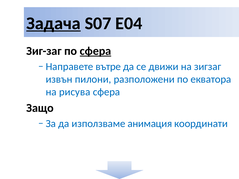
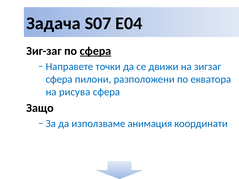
Задача underline: present -> none
вътре: вътре -> точки
извън at (59, 79): извън -> сфера
